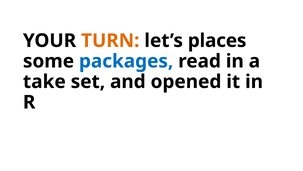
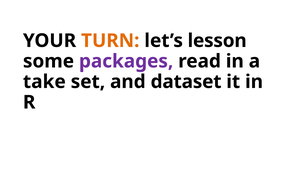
places: places -> lesson
packages colour: blue -> purple
opened: opened -> dataset
